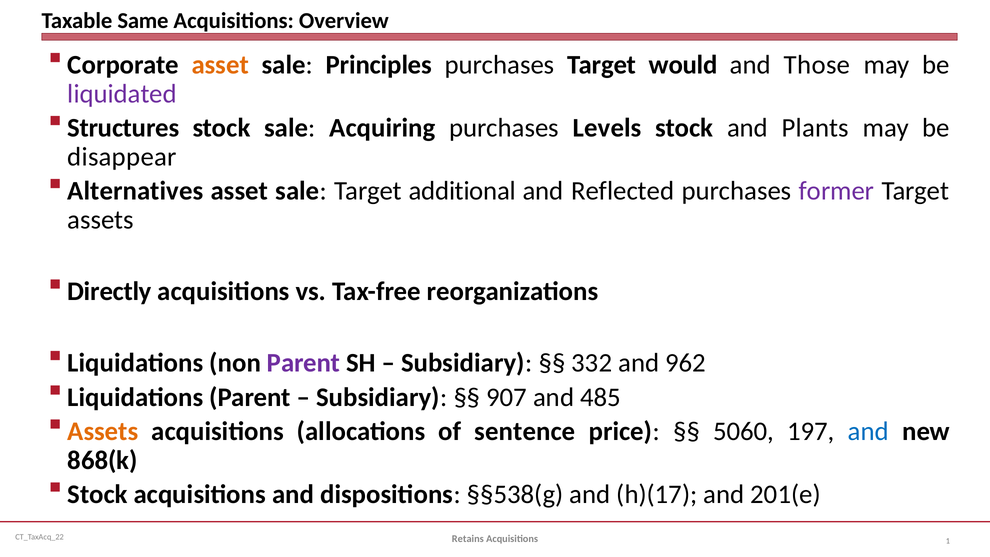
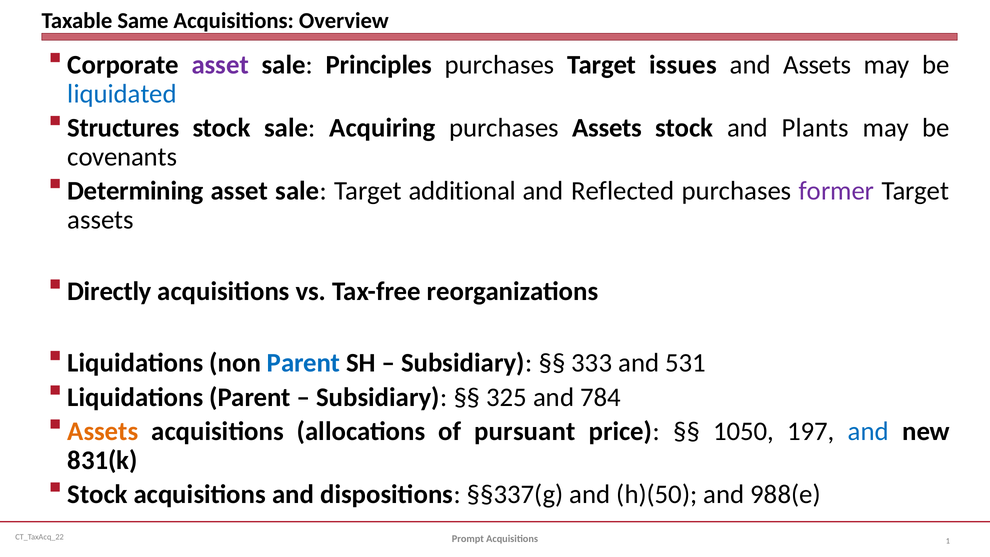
asset at (220, 65) colour: orange -> purple
would: would -> issues
and Those: Those -> Assets
liquidated colour: purple -> blue
purchases Levels: Levels -> Assets
disappear: disappear -> covenants
Alternatives: Alternatives -> Determining
Parent at (304, 363) colour: purple -> blue
332: 332 -> 333
962: 962 -> 531
907: 907 -> 325
485: 485 -> 784
sentence: sentence -> pursuant
5060: 5060 -> 1050
868(k: 868(k -> 831(k
§§538(g: §§538(g -> §§337(g
h)(17: h)(17 -> h)(50
201(e: 201(e -> 988(e
Retains: Retains -> Prompt
